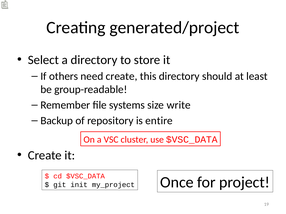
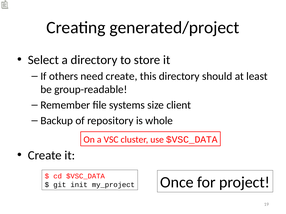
write: write -> client
entire: entire -> whole
